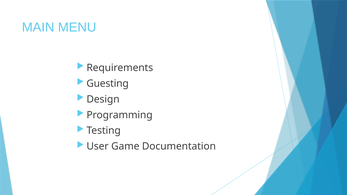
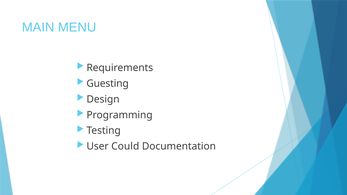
Game: Game -> Could
